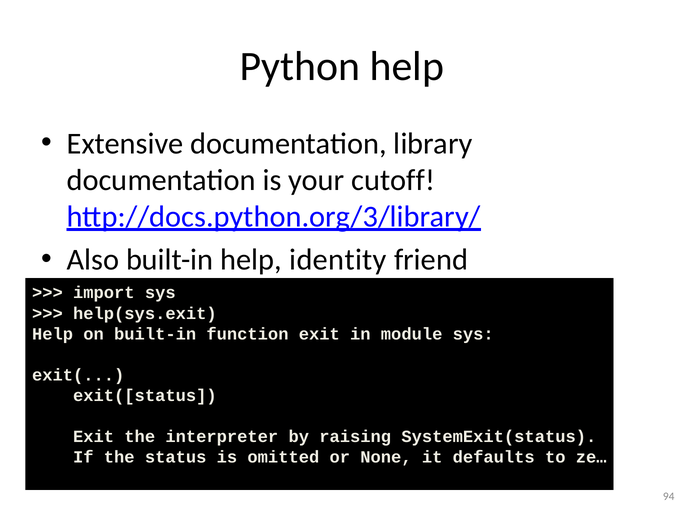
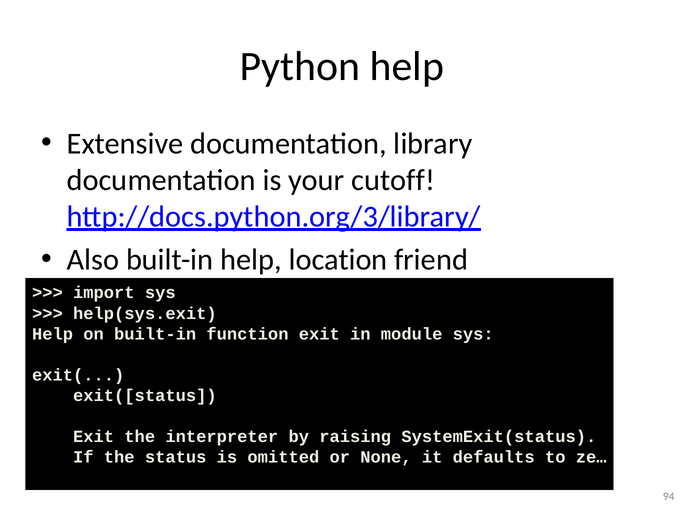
identity: identity -> location
